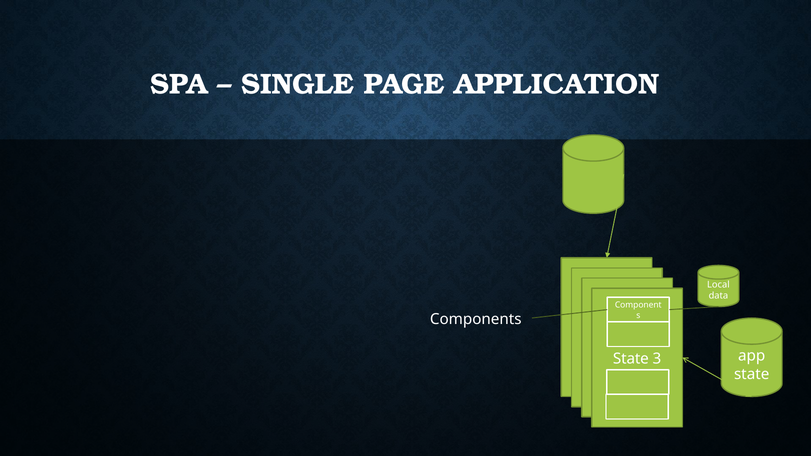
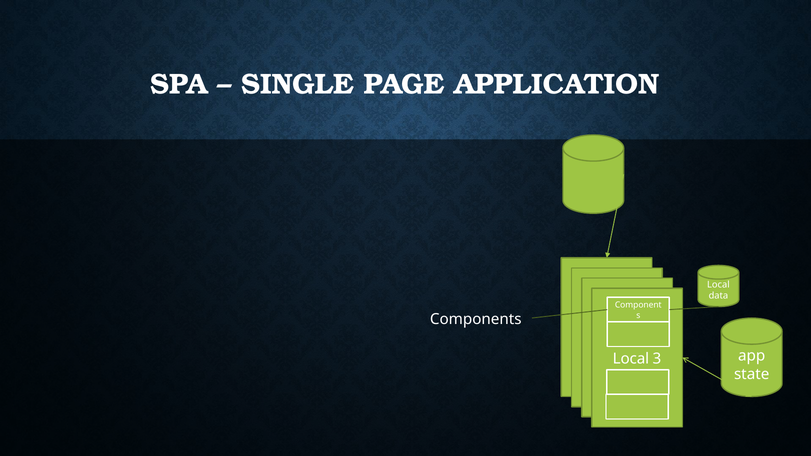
State at (631, 359): State -> Local
